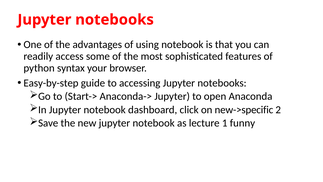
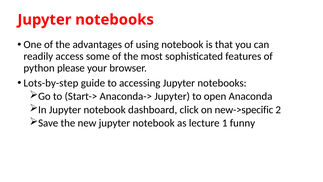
syntax: syntax -> please
Easy-by-step: Easy-by-step -> Lots-by-step
